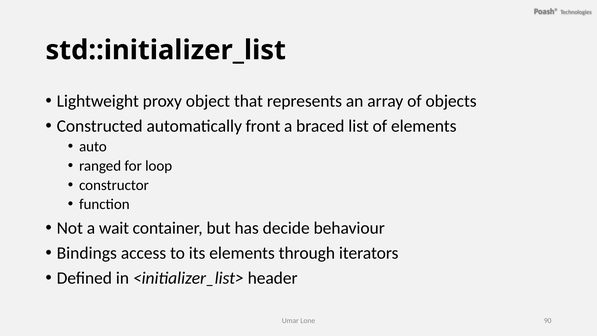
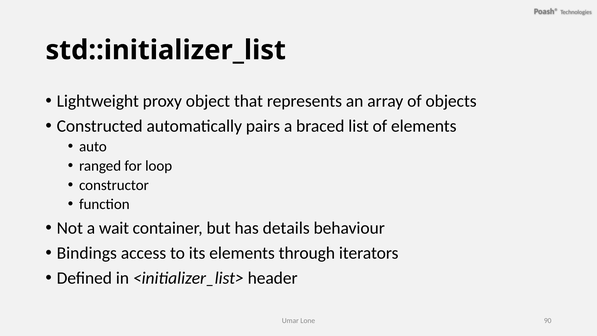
front: front -> pairs
decide: decide -> details
